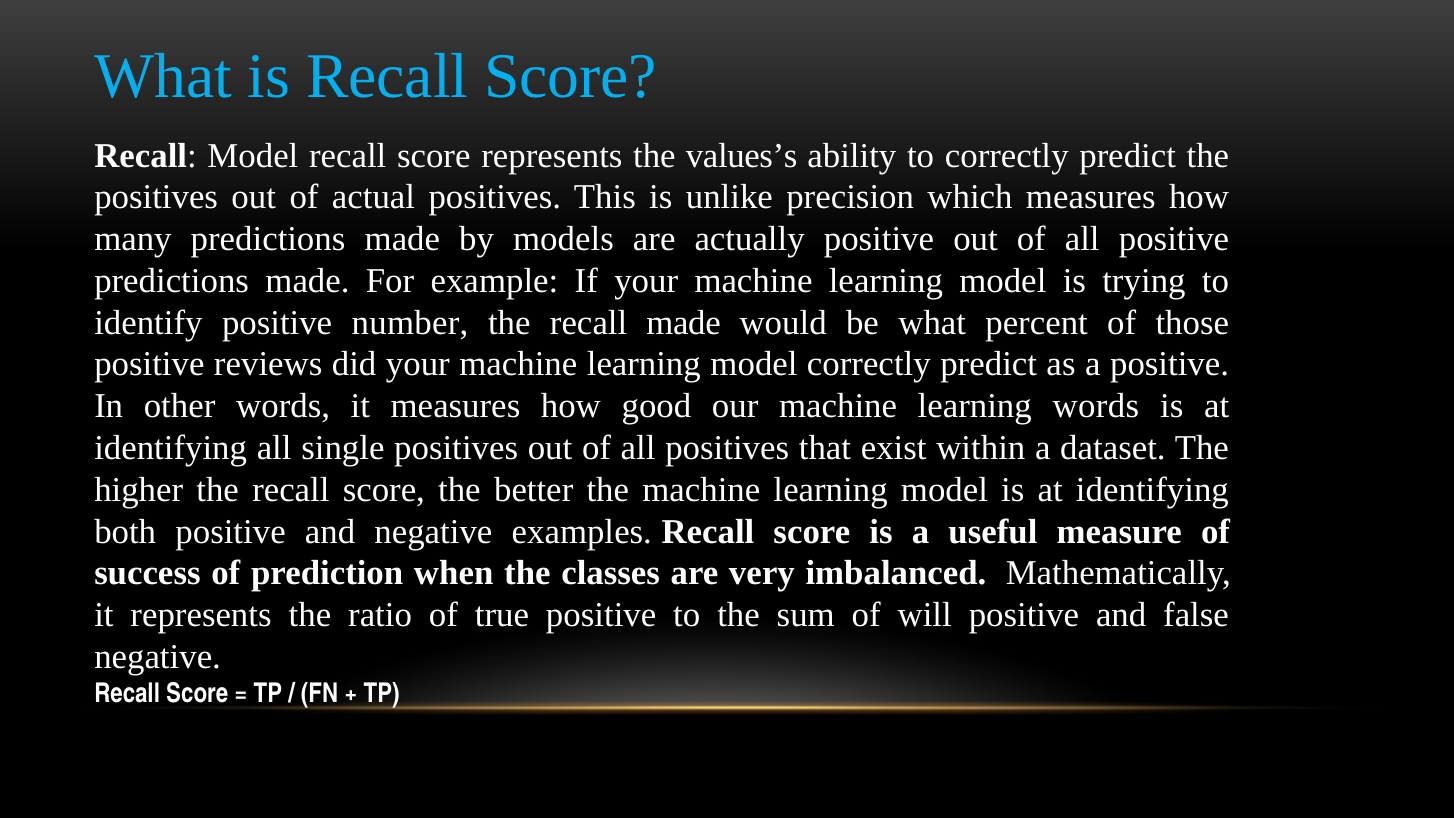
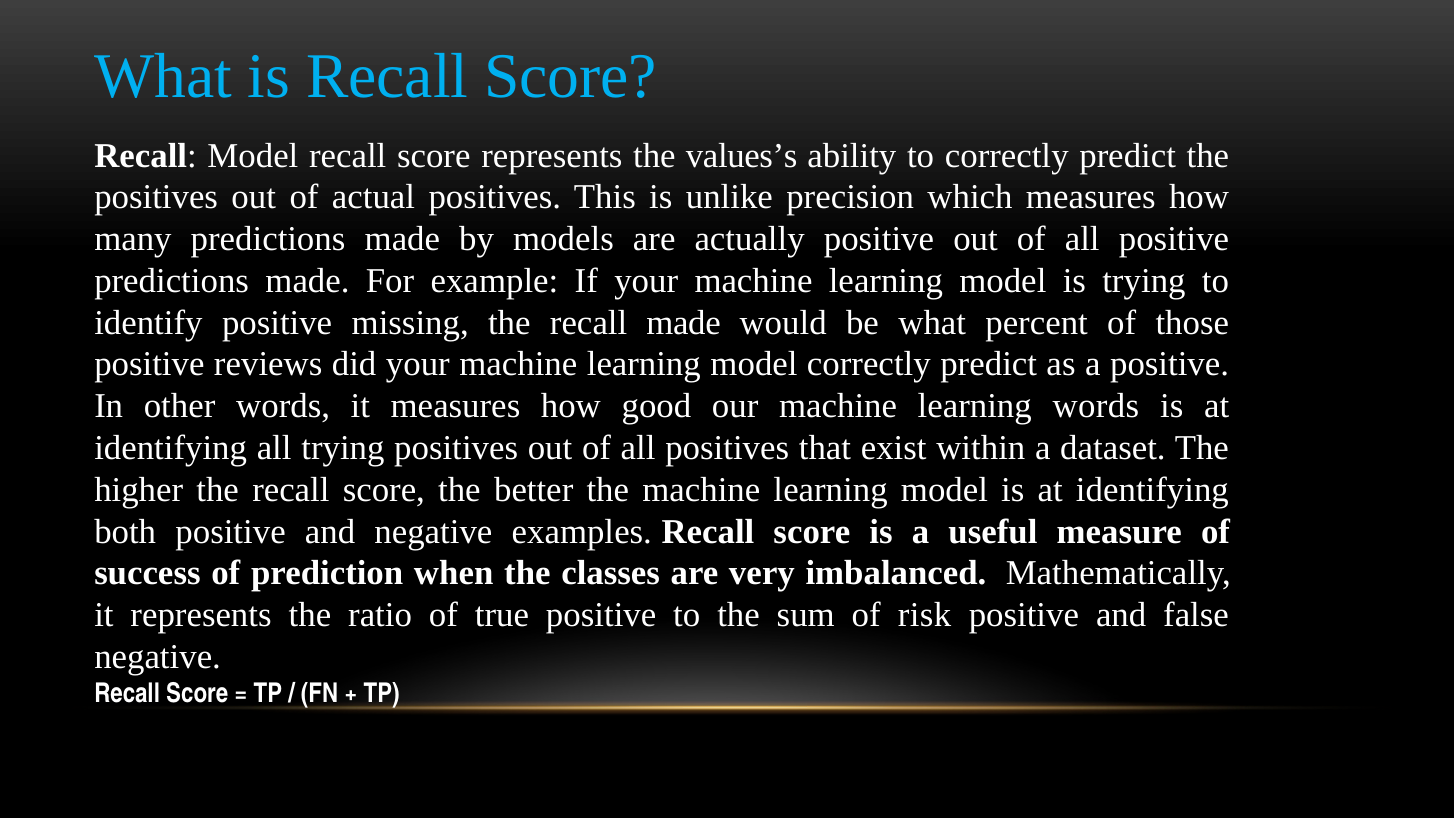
number: number -> missing
all single: single -> trying
will: will -> risk
